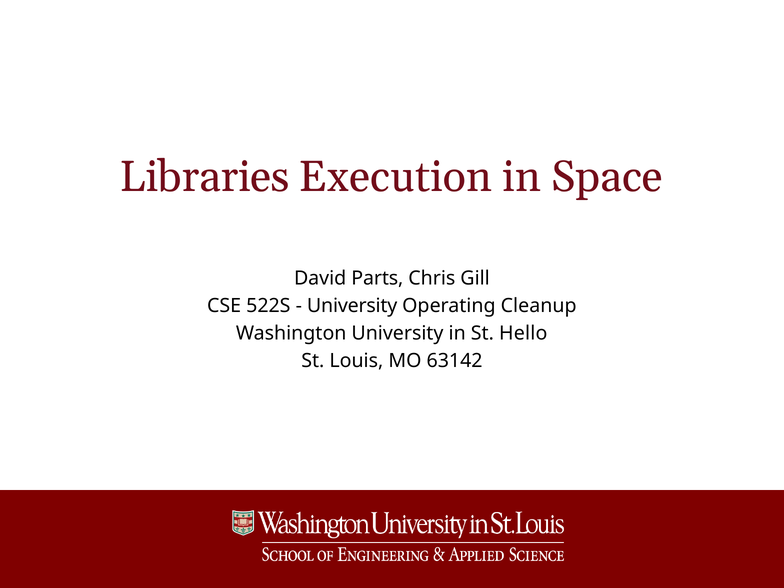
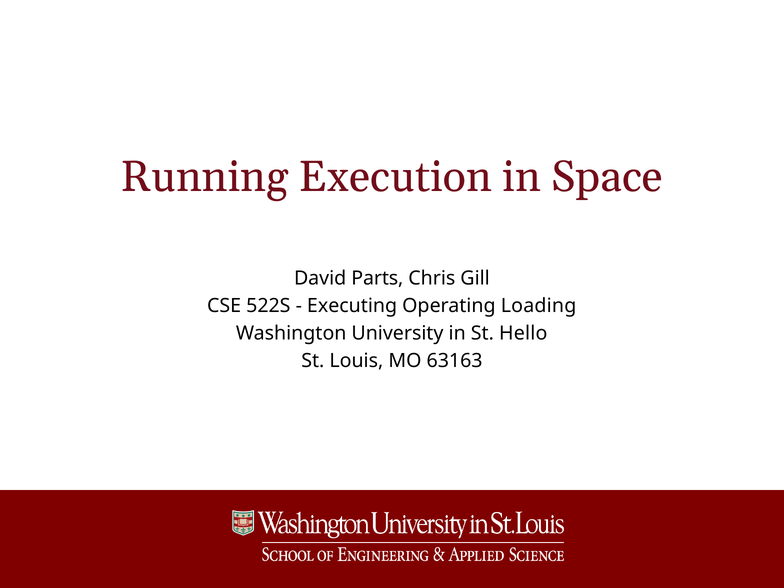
Libraries: Libraries -> Running
University at (352, 306): University -> Executing
Cleanup: Cleanup -> Loading
63142: 63142 -> 63163
